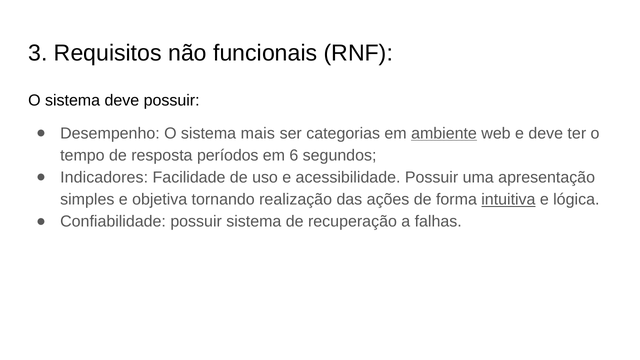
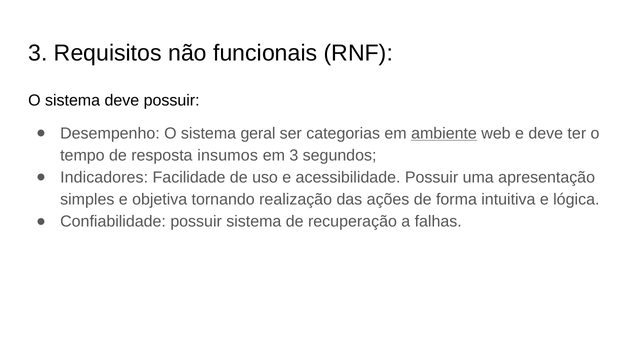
mais: mais -> geral
períodos: períodos -> insumos
em 6: 6 -> 3
intuitiva underline: present -> none
